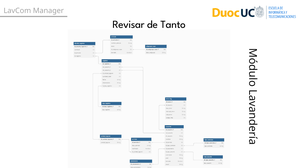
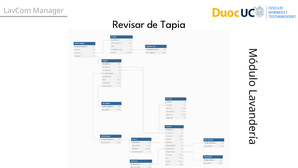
Tanto: Tanto -> Tapia
